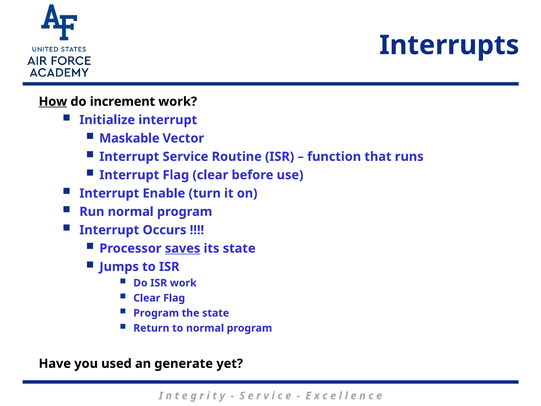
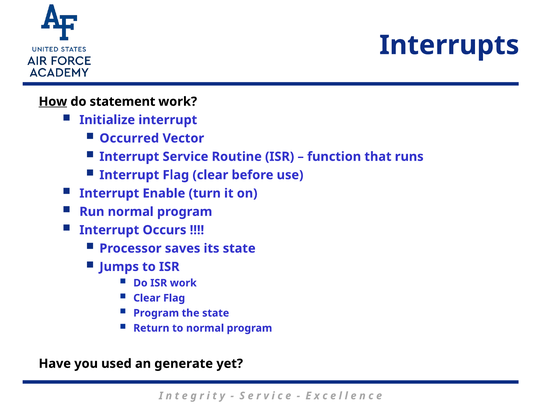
increment: increment -> statement
Maskable: Maskable -> Occurred
saves underline: present -> none
